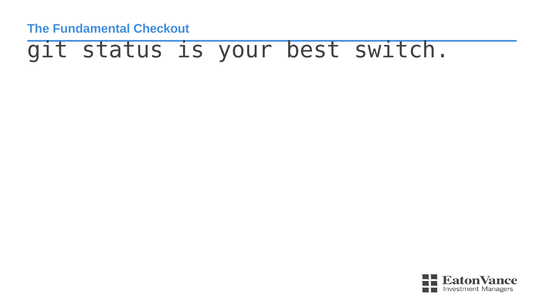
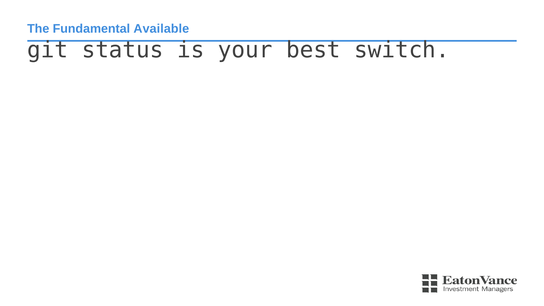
Checkout: Checkout -> Available
